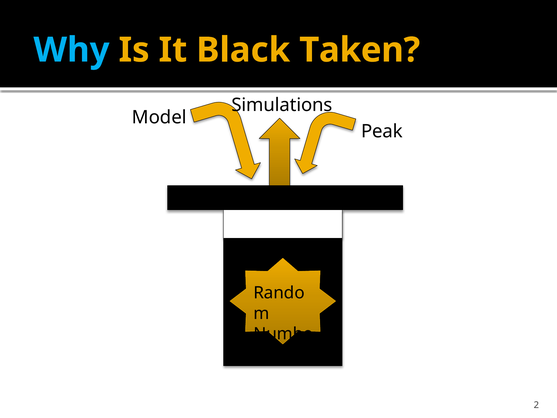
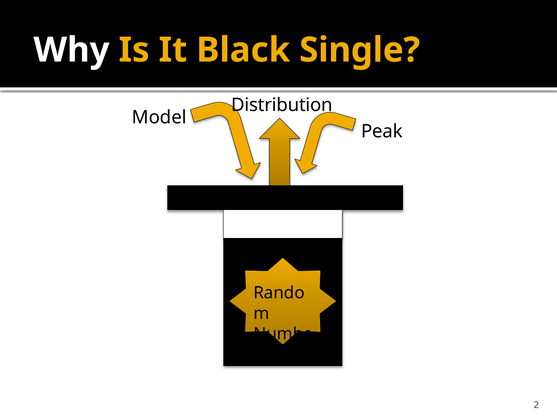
Why colour: light blue -> white
Taken: Taken -> Single
Simulations: Simulations -> Distribution
